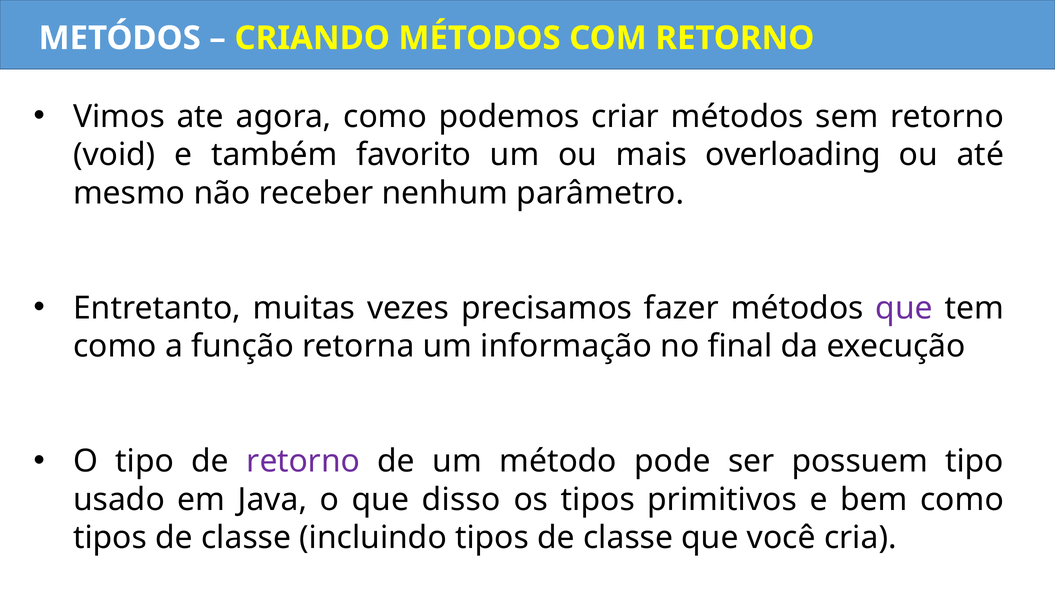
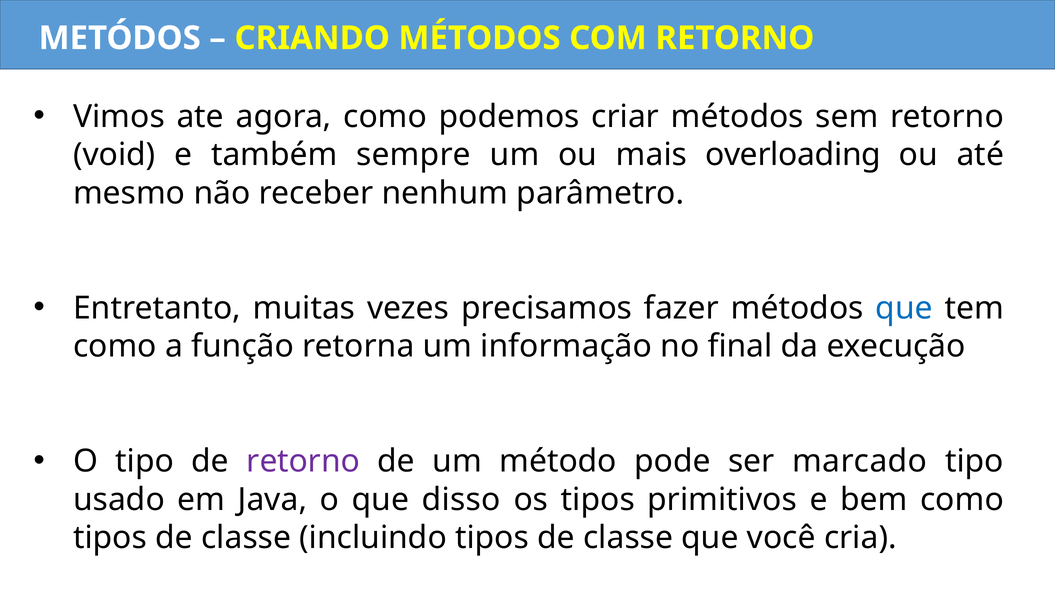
favorito: favorito -> sempre
que at (904, 308) colour: purple -> blue
possuem: possuem -> marcado
